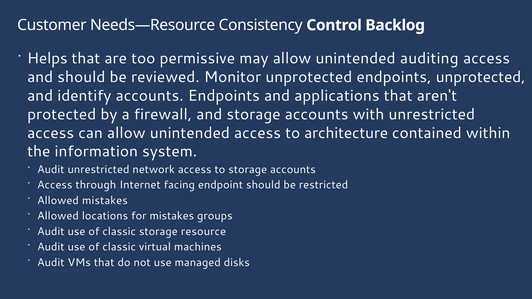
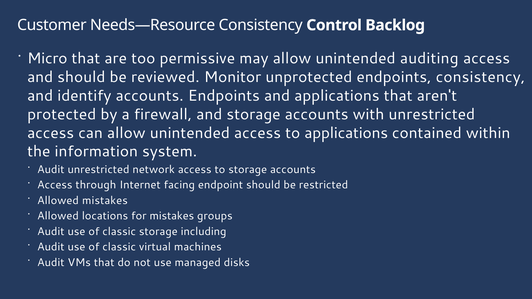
Helps: Helps -> Micro
endpoints unprotected: unprotected -> consistency
to architecture: architecture -> applications
resource: resource -> including
